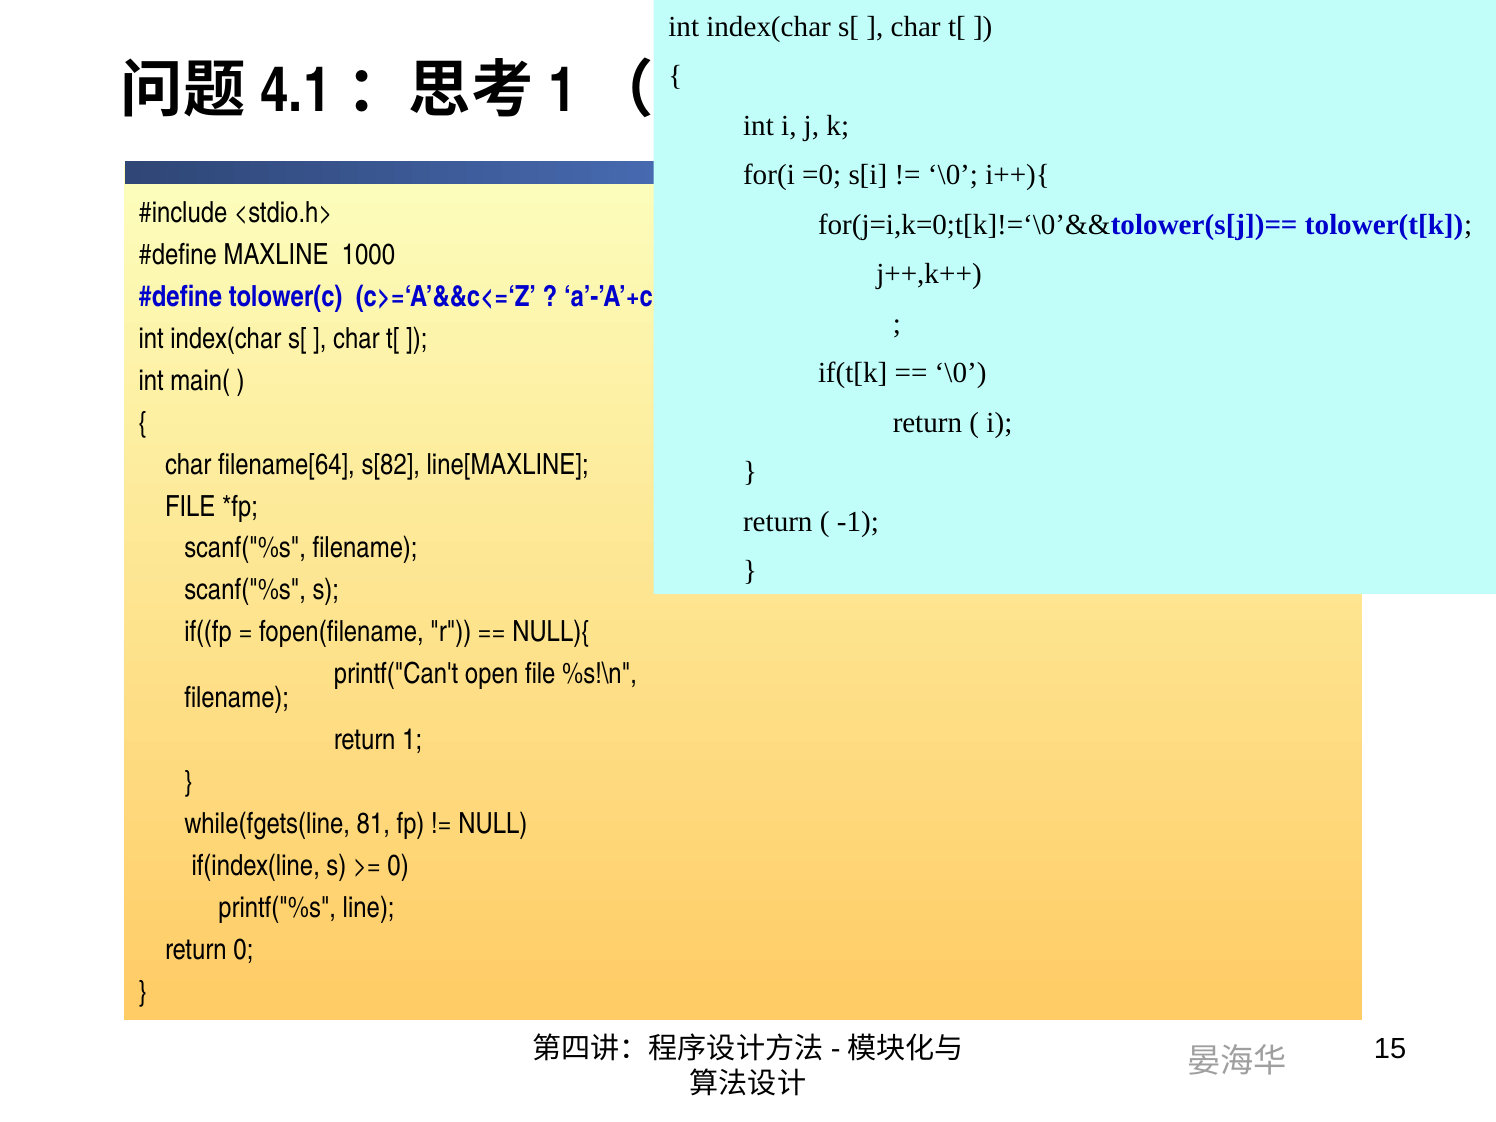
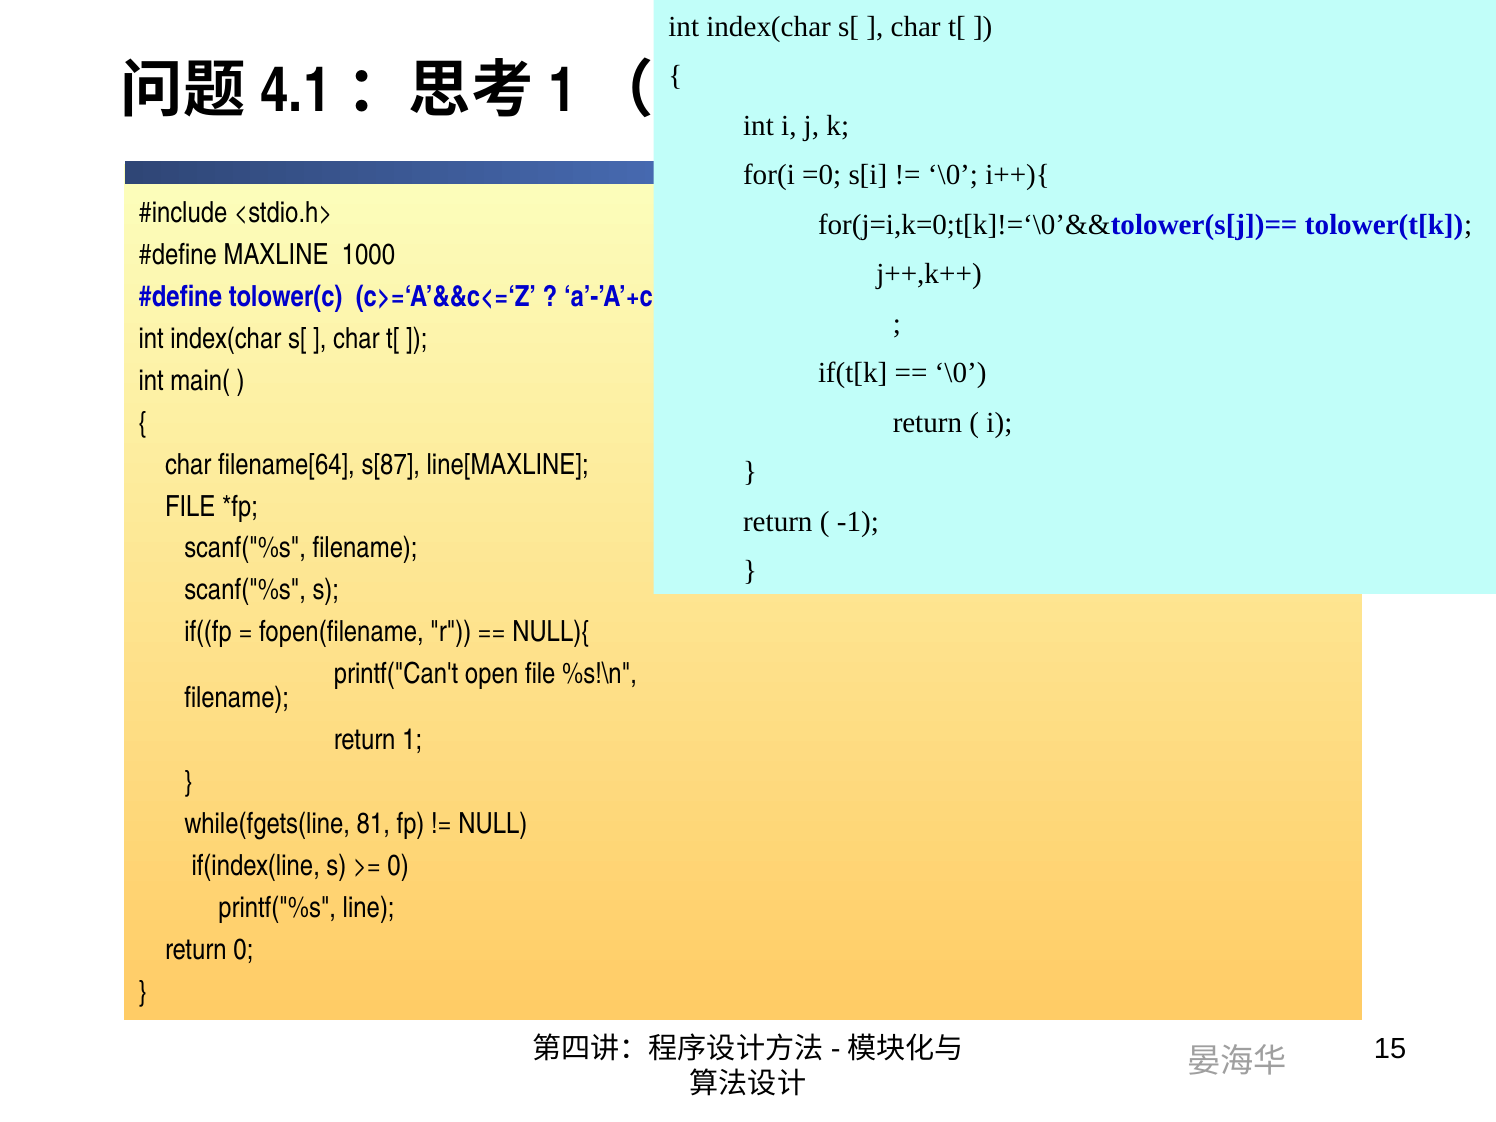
s[82: s[82 -> s[87
